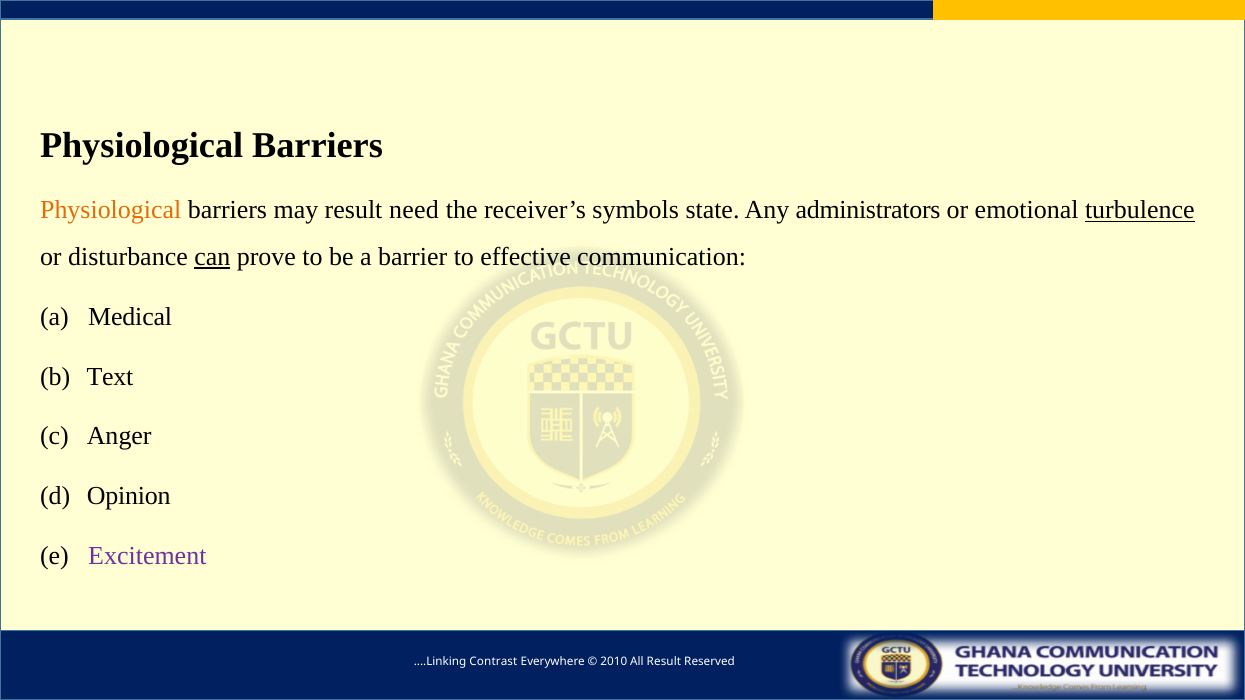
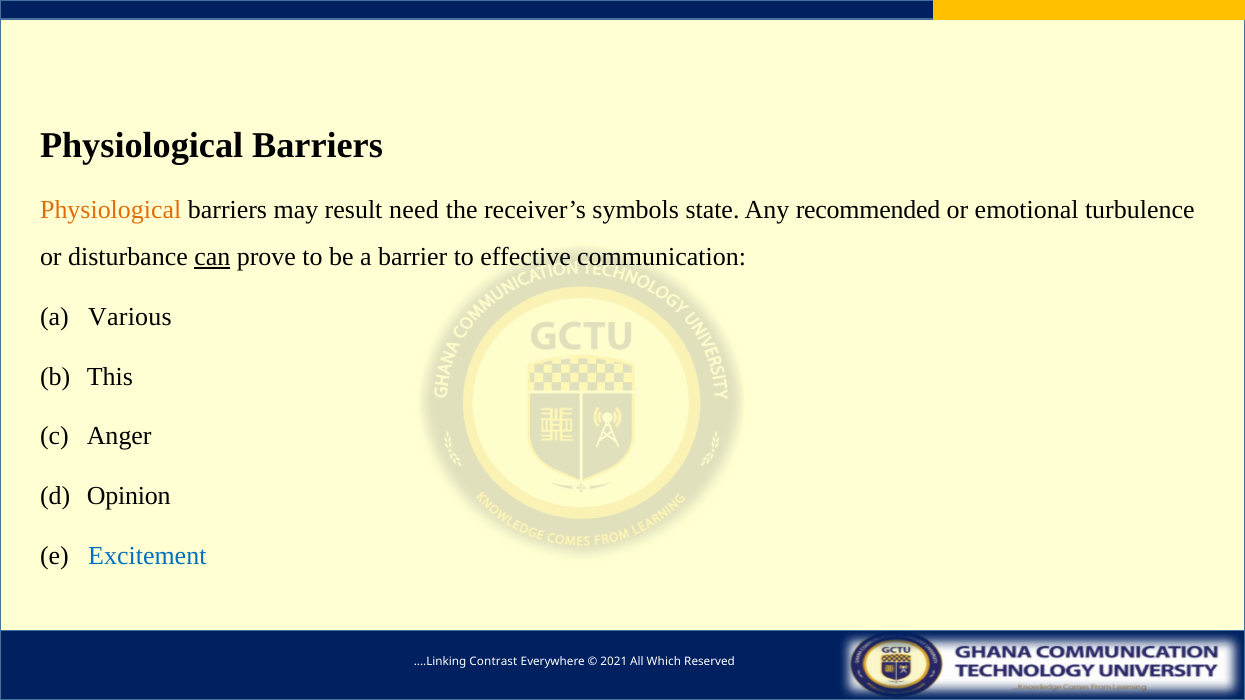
administrators: administrators -> recommended
turbulence underline: present -> none
Medical: Medical -> Various
Text: Text -> This
Excitement colour: purple -> blue
2010: 2010 -> 2021
All Result: Result -> Which
